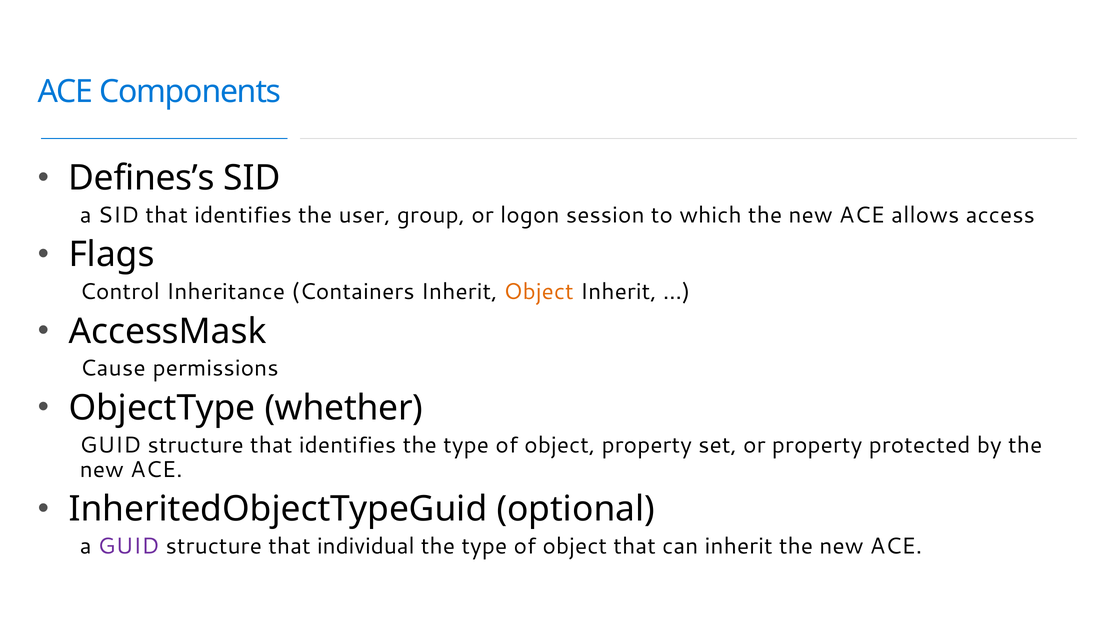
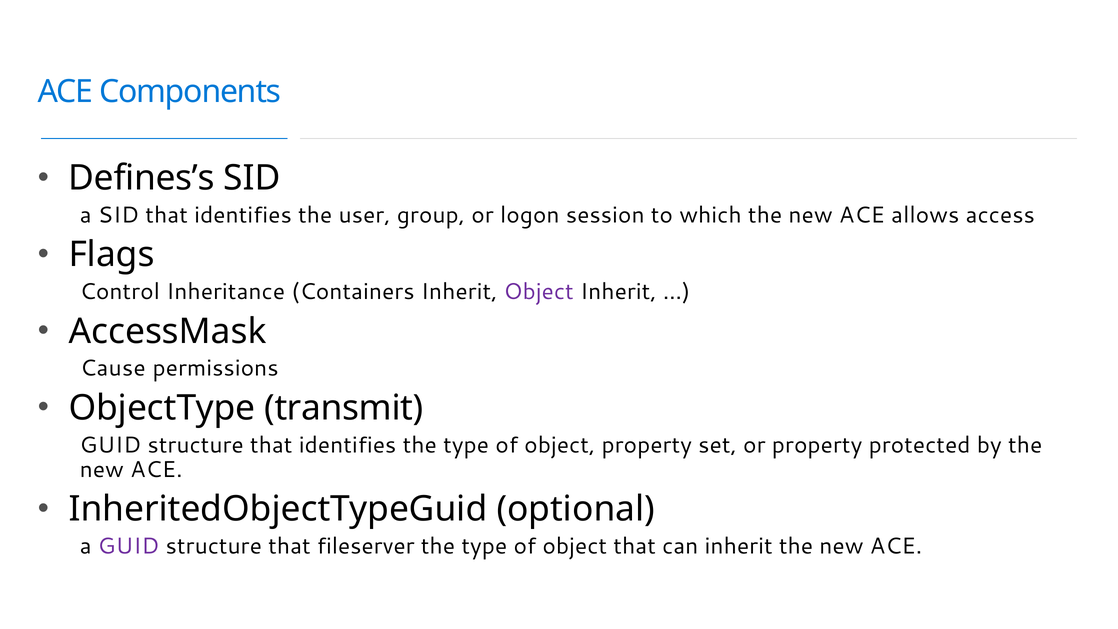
Object at (539, 292) colour: orange -> purple
whether: whether -> transmit
individual: individual -> fileserver
